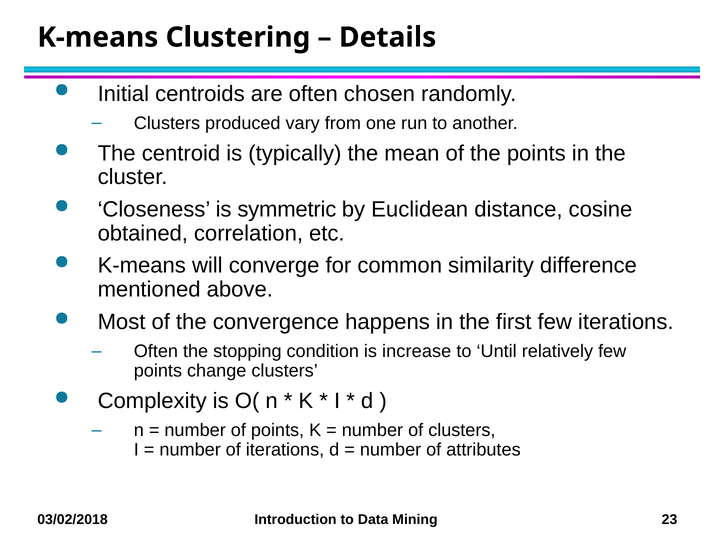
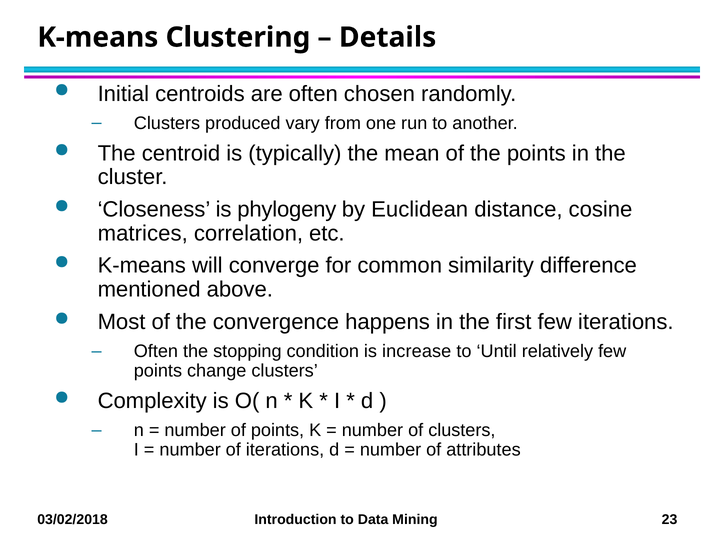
symmetric: symmetric -> phylogeny
obtained: obtained -> matrices
